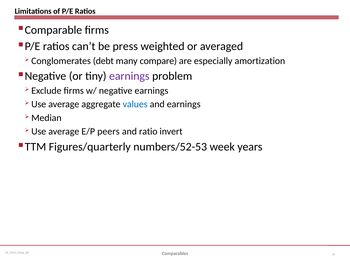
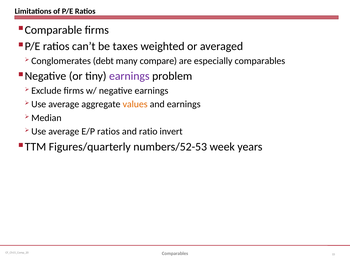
press: press -> taxes
especially amortization: amortization -> comparables
values colour: blue -> orange
E/P peers: peers -> ratios
